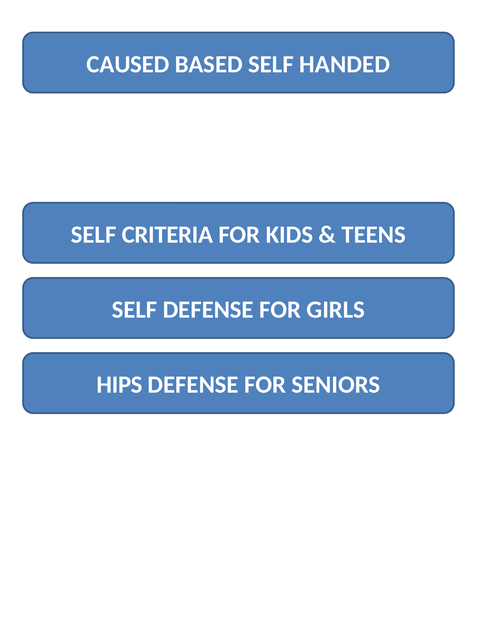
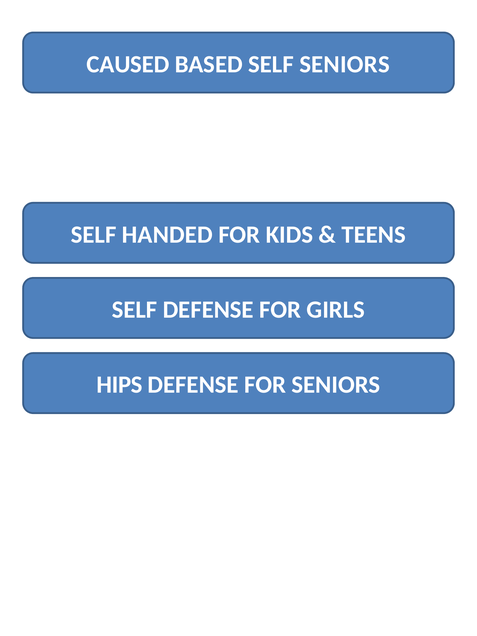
SELF HANDED: HANDED -> SENIORS
CRITERIA: CRITERIA -> HANDED
